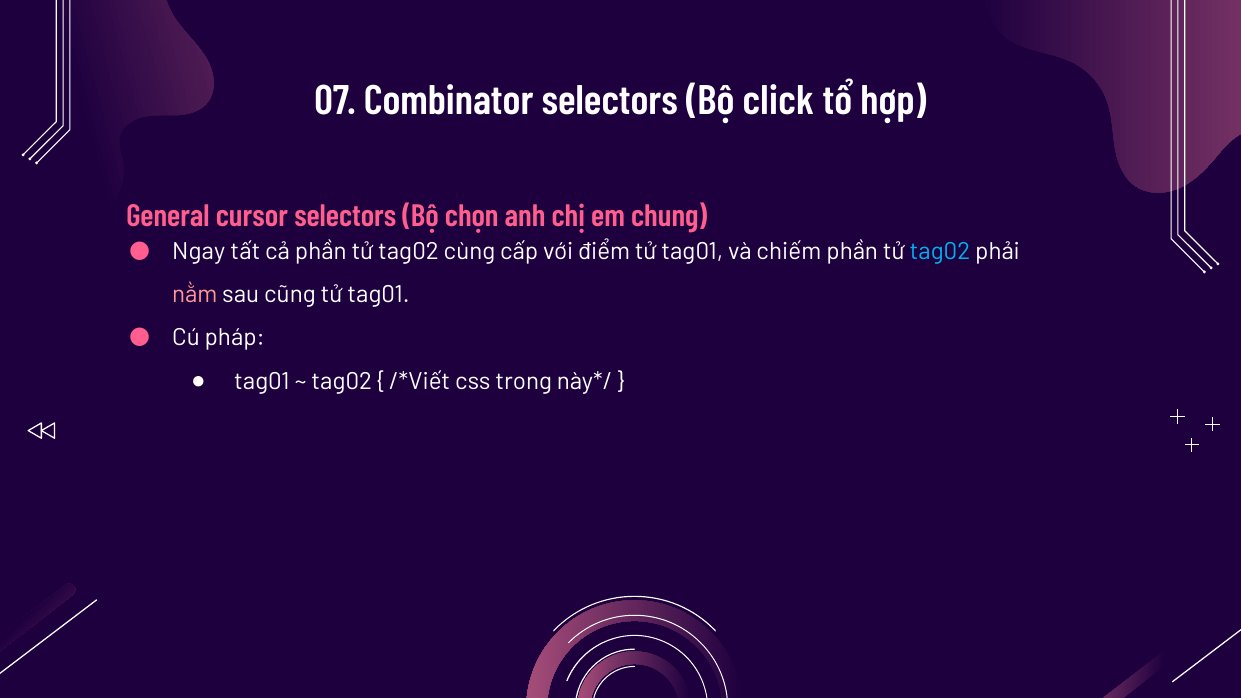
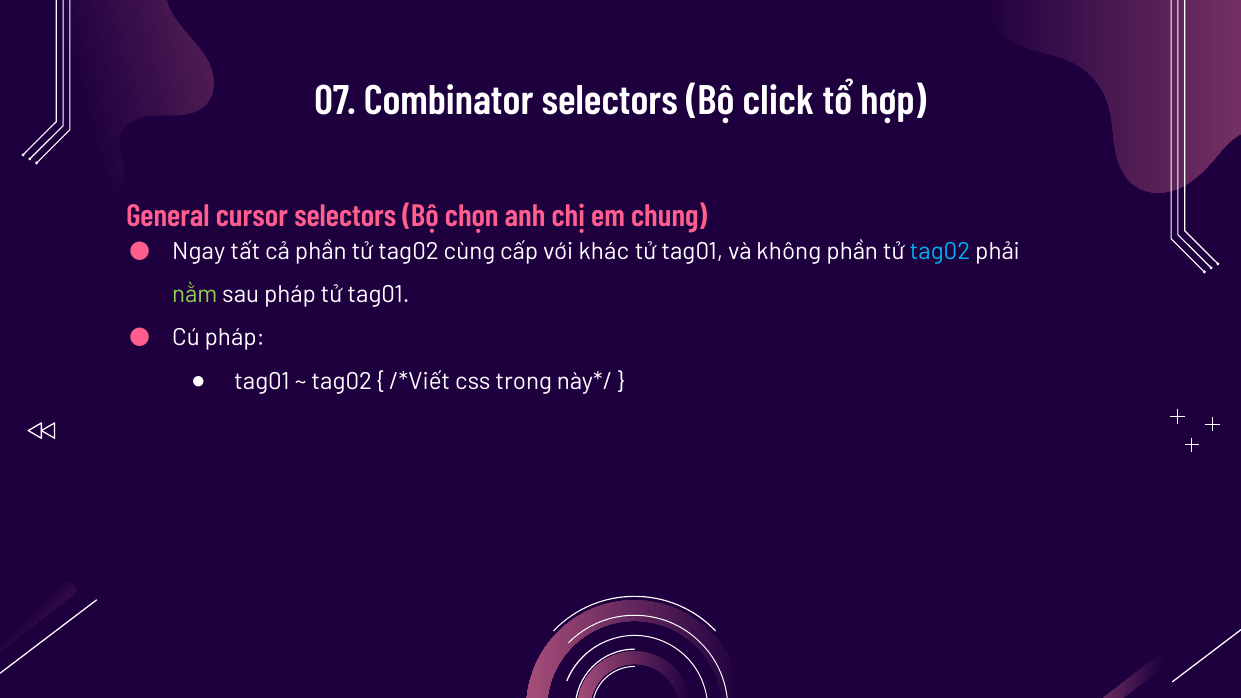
điểm: điểm -> khác
chiếm: chiếm -> không
nằm colour: pink -> light green
sau cũng: cũng -> pháp
